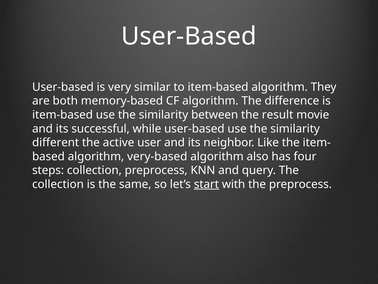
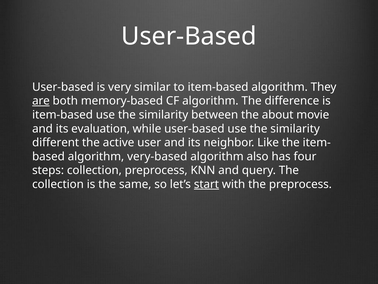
are underline: none -> present
result: result -> about
successful: successful -> evaluation
